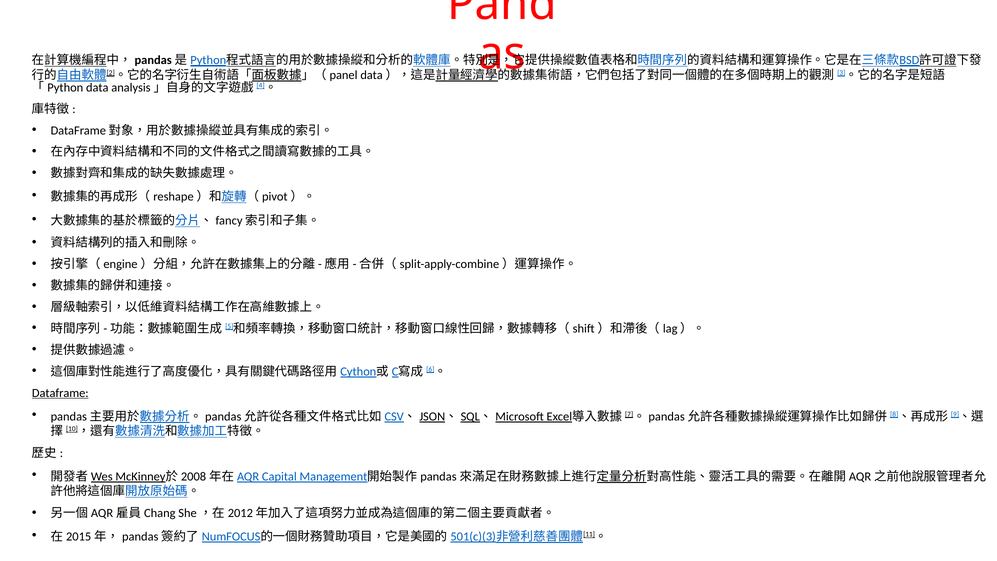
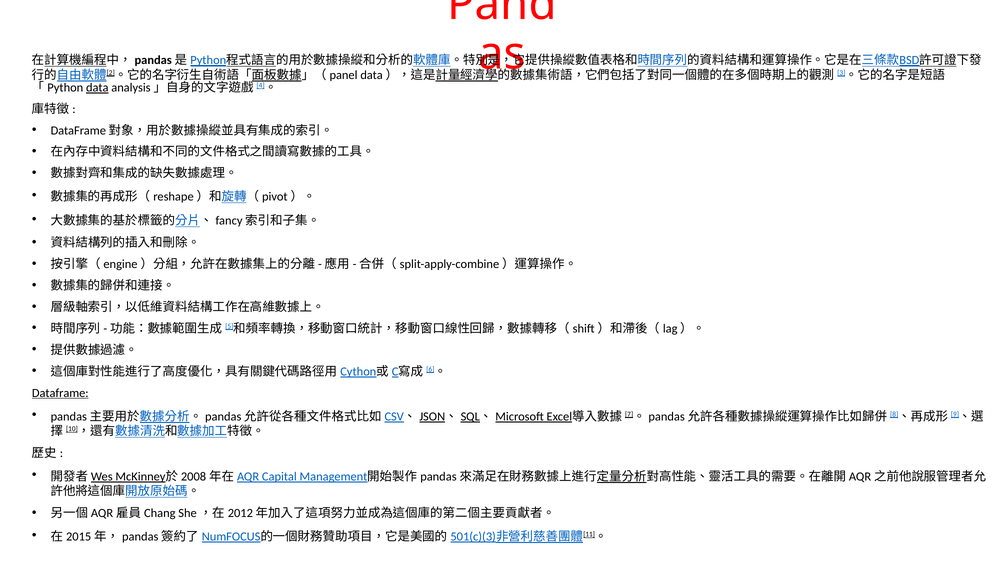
data underline: none -> present
